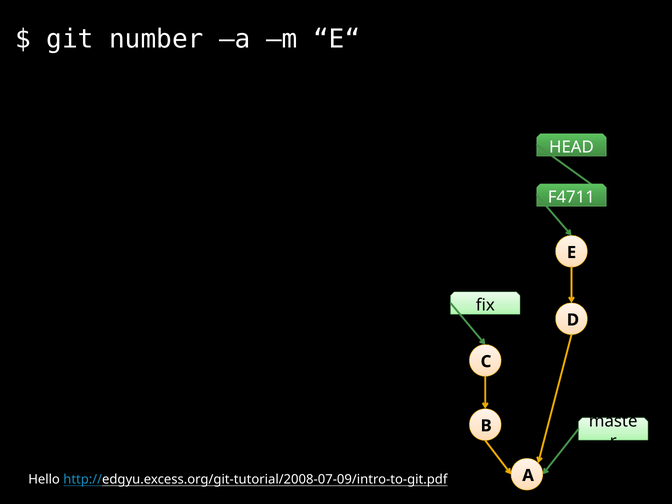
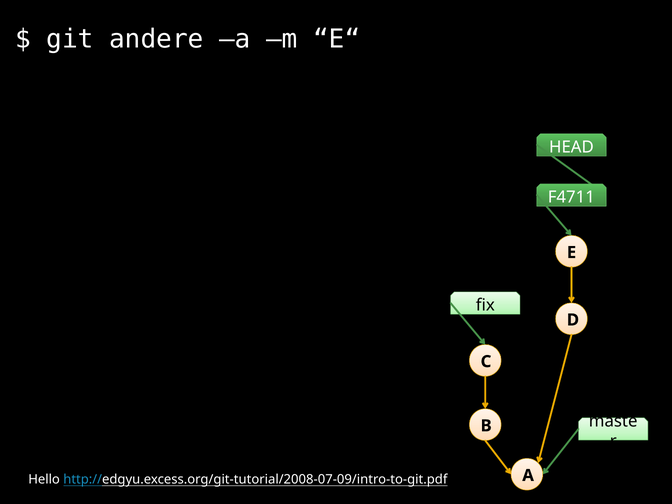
number: number -> andere
